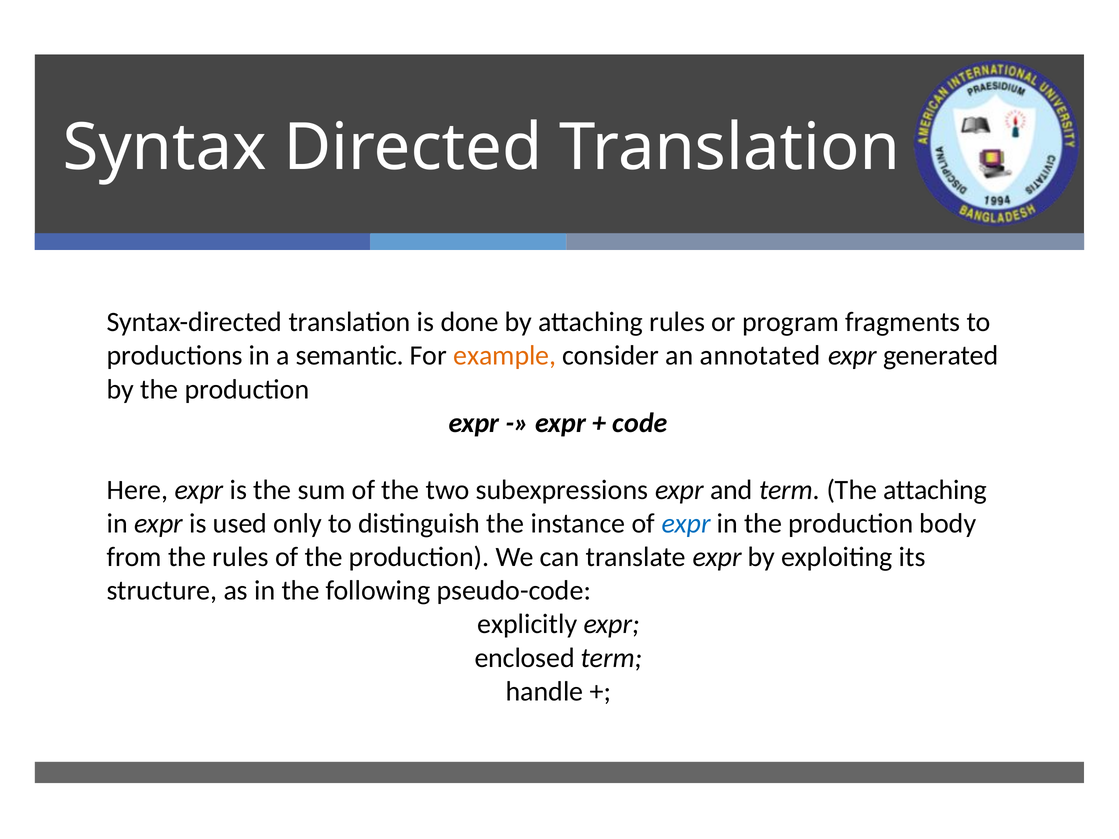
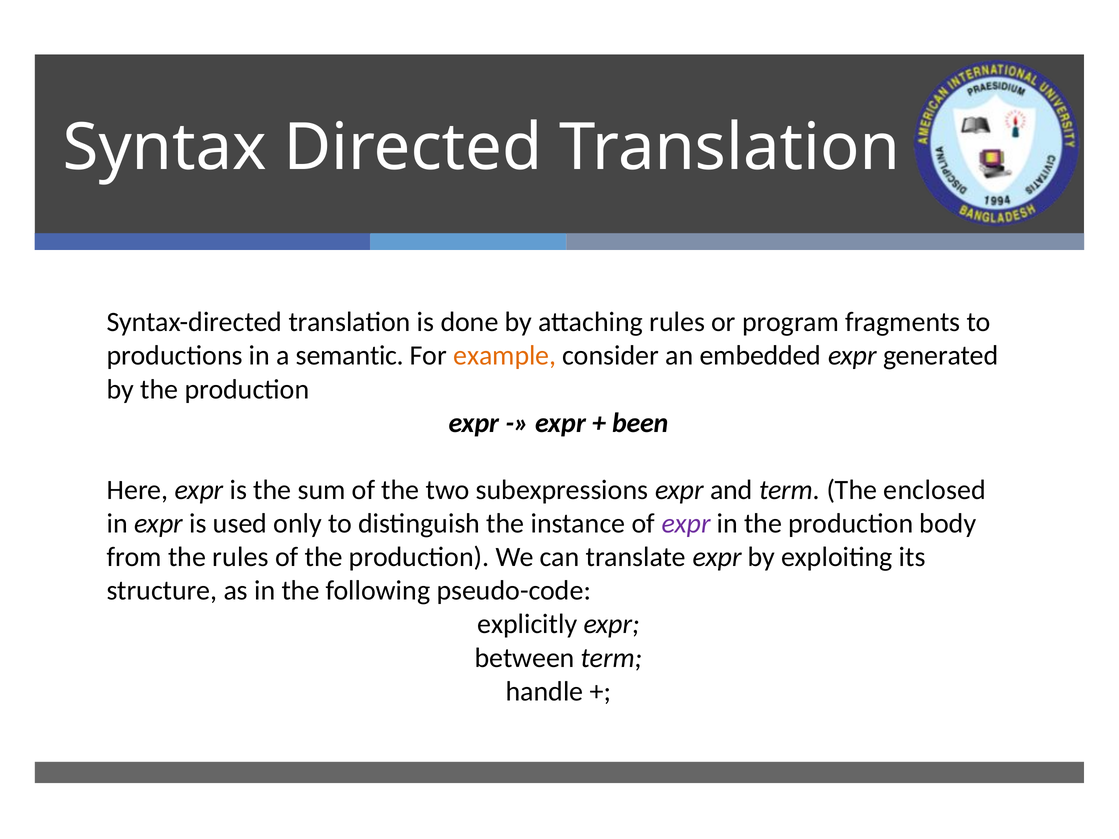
annotated: annotated -> embedded
code: code -> been
The attaching: attaching -> enclosed
expr at (686, 524) colour: blue -> purple
enclosed: enclosed -> between
